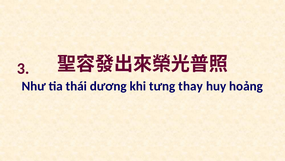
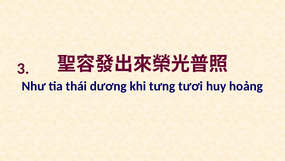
thay: thay -> tươi
